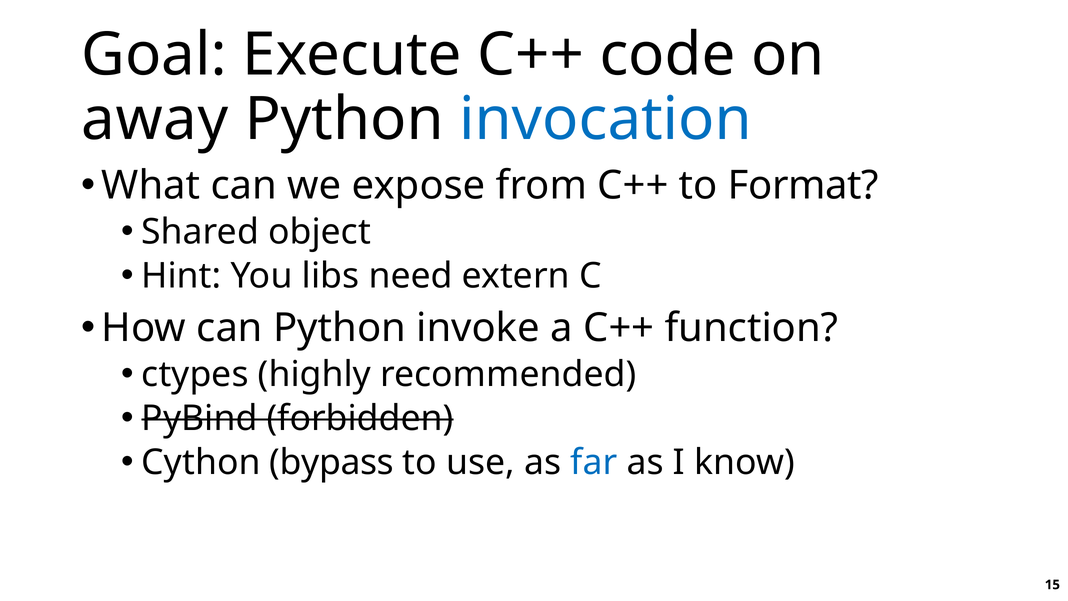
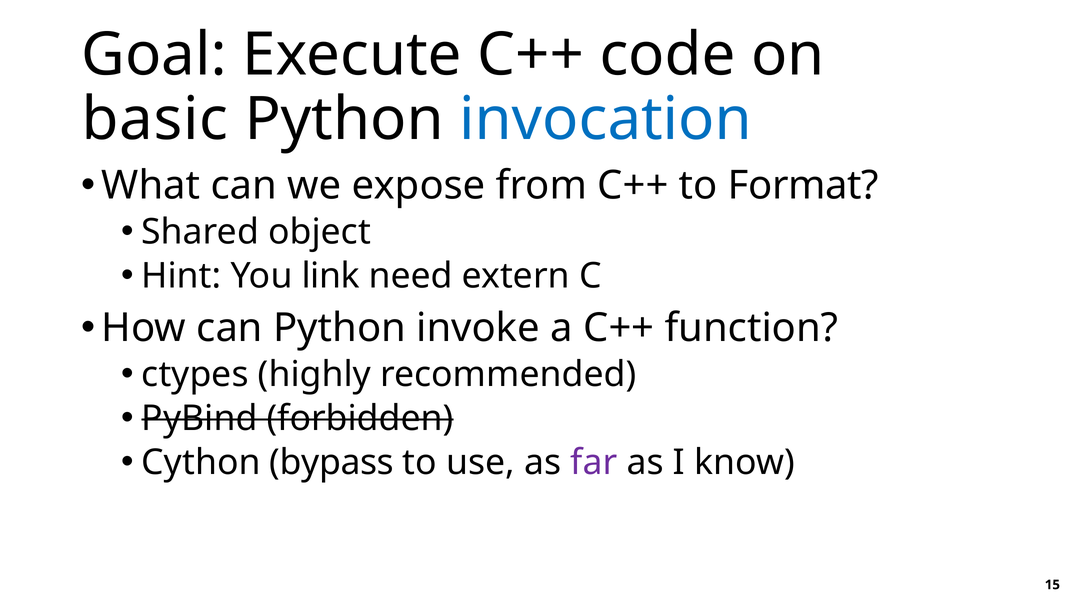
away: away -> basic
libs: libs -> link
far colour: blue -> purple
